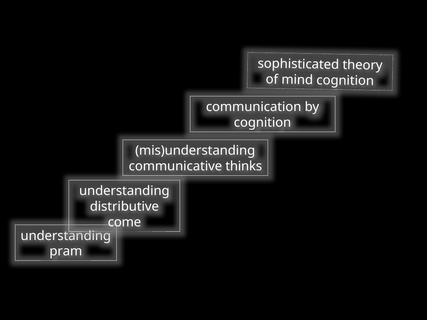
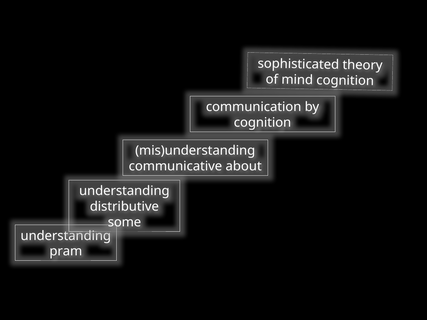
thinks: thinks -> about
come: come -> some
